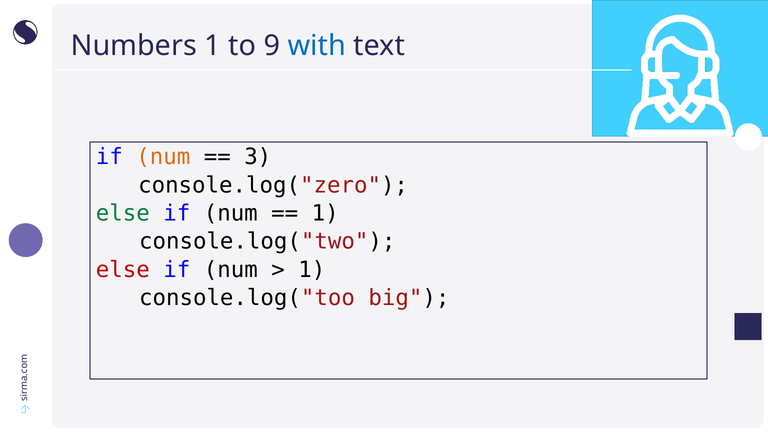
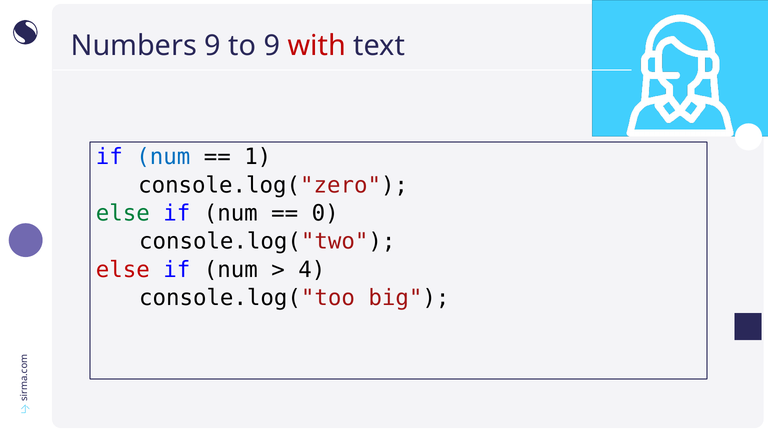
Numbers 1: 1 -> 9
with colour: blue -> red
num at (163, 157) colour: orange -> blue
3: 3 -> 1
1 at (325, 213): 1 -> 0
1 at (312, 270): 1 -> 4
